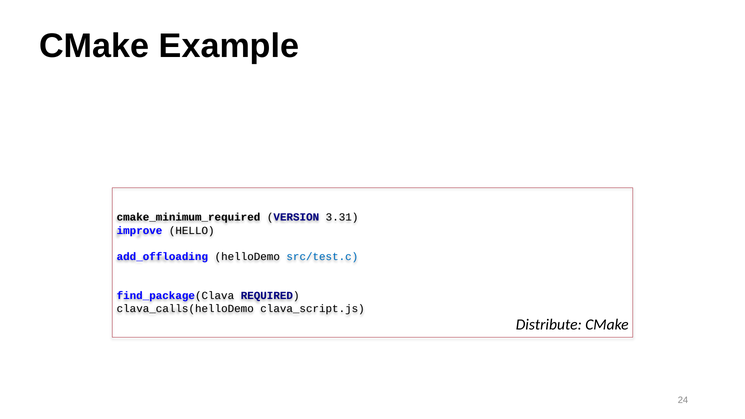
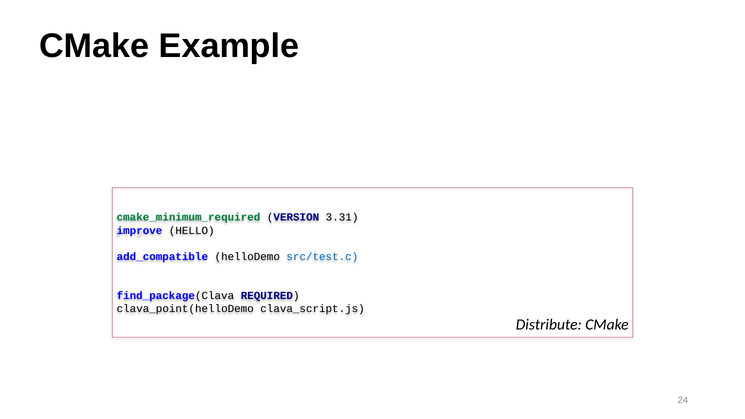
cmake_minimum_required colour: black -> green
add_offloading: add_offloading -> add_compatible
clava_calls(helloDemo: clava_calls(helloDemo -> clava_point(helloDemo
